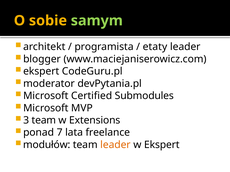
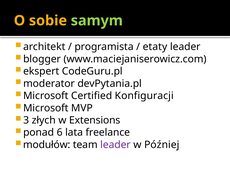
Submodules: Submodules -> Konfiguracji
3 team: team -> złych
7: 7 -> 6
leader at (115, 145) colour: orange -> purple
w Ekspert: Ekspert -> Później
